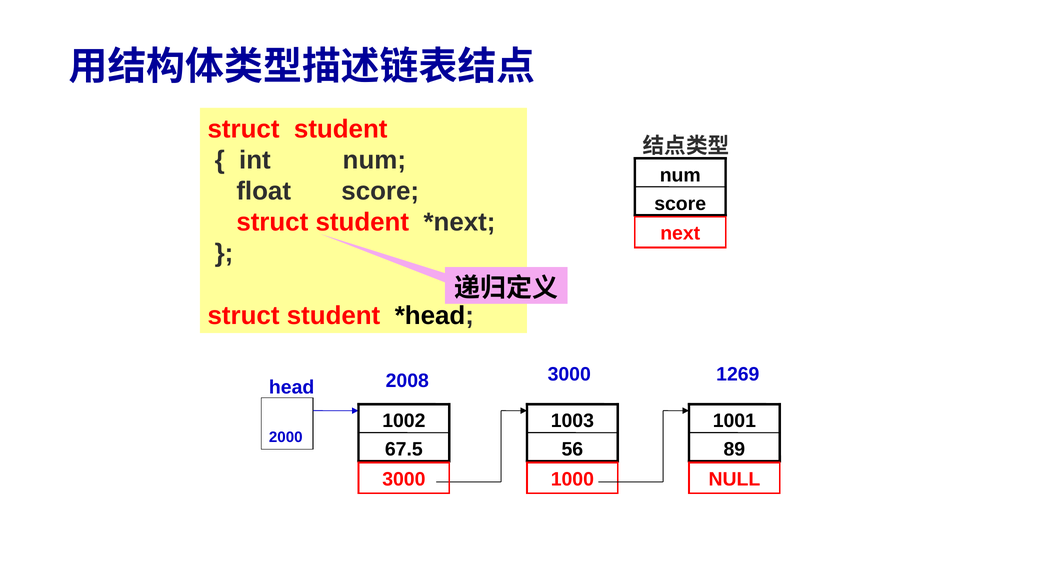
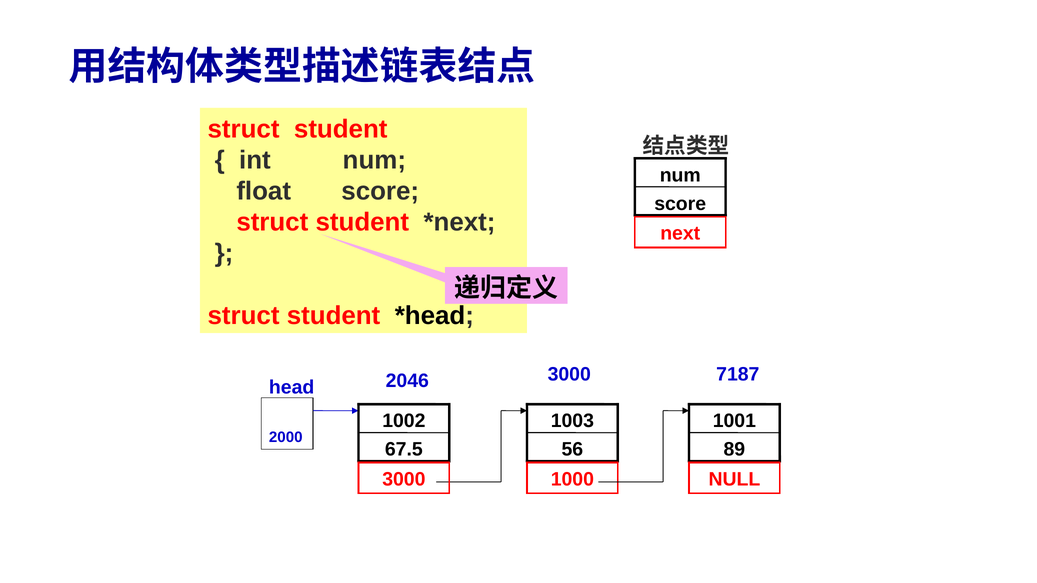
2008: 2008 -> 2046
1269: 1269 -> 7187
